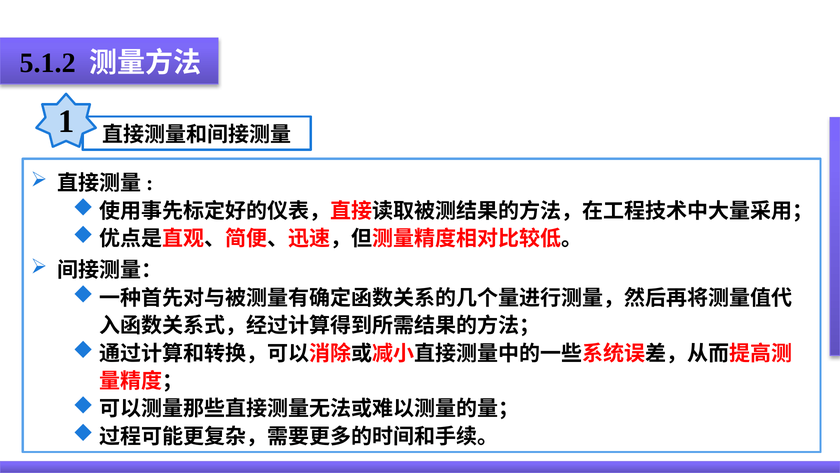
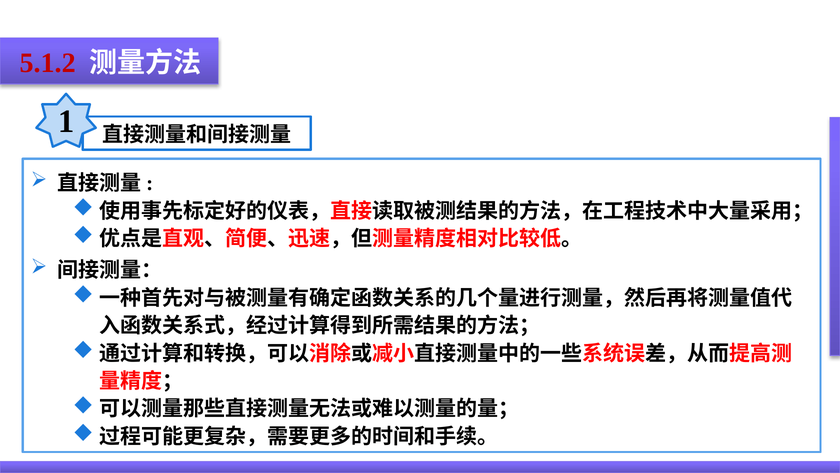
5.1.2 colour: black -> red
